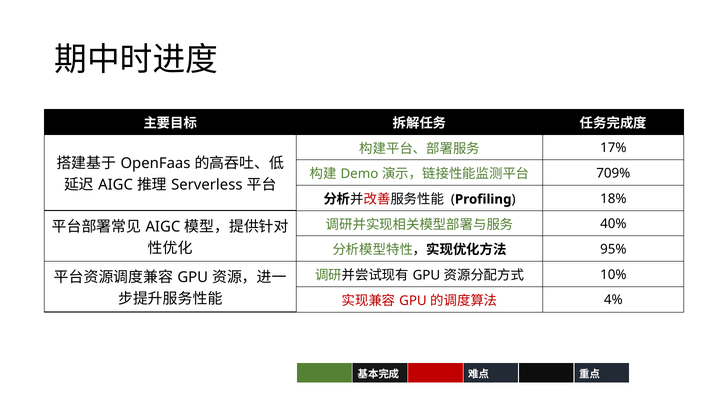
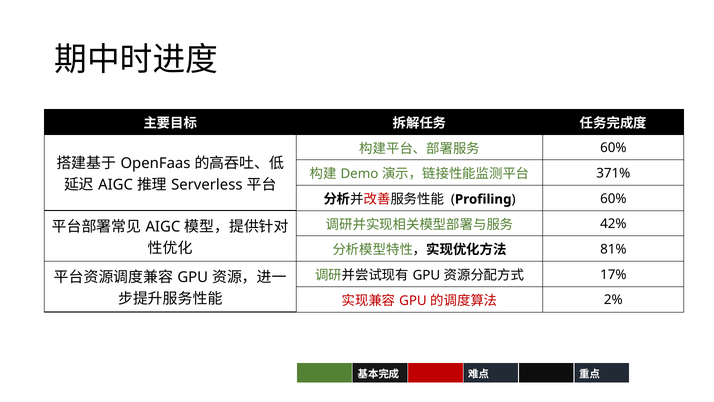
17% at (613, 148): 17% -> 60%
709%: 709% -> 371%
18% at (613, 198): 18% -> 60%
40%: 40% -> 42%
95%: 95% -> 81%
10%: 10% -> 17%
4%: 4% -> 2%
